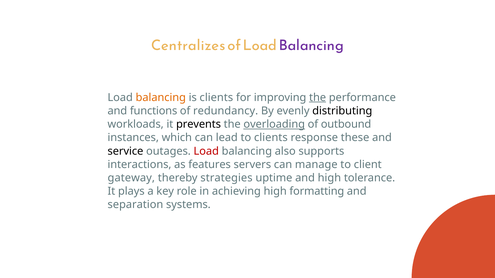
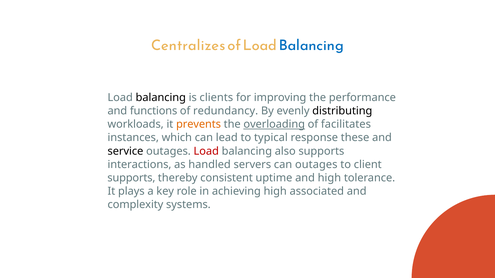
Balancing at (311, 45) colour: purple -> blue
balancing at (161, 98) colour: orange -> black
the at (318, 98) underline: present -> none
prevents colour: black -> orange
outbound: outbound -> facilitates
to clients: clients -> typical
features: features -> handled
can manage: manage -> outages
gateway at (131, 178): gateway -> supports
strategies: strategies -> consistent
formatting: formatting -> associated
separation: separation -> complexity
